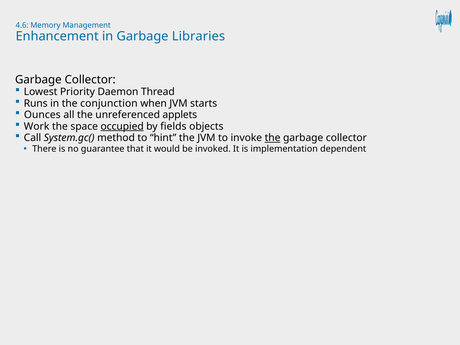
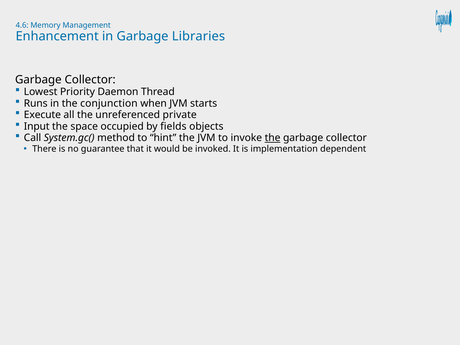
Ounces: Ounces -> Execute
applets: applets -> private
Work: Work -> Input
occupied underline: present -> none
